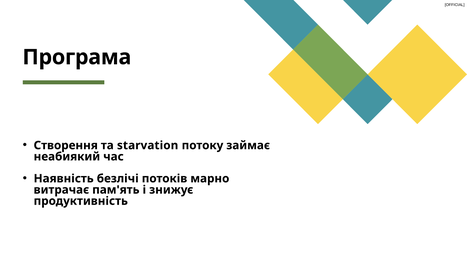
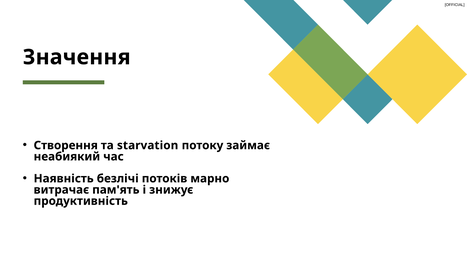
Програма: Програма -> Значення
